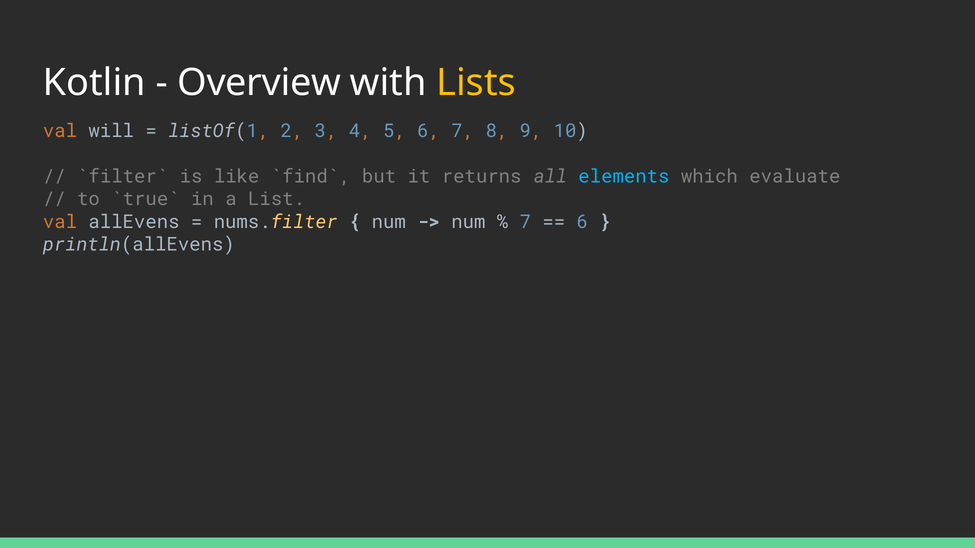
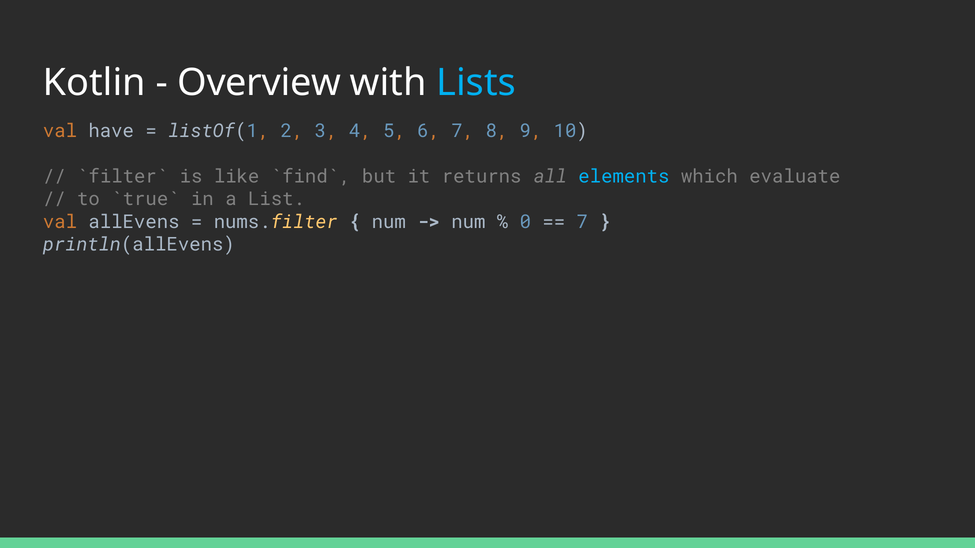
Lists colour: yellow -> light blue
will: will -> have
7 at (525, 222): 7 -> 0
6 at (582, 222): 6 -> 7
